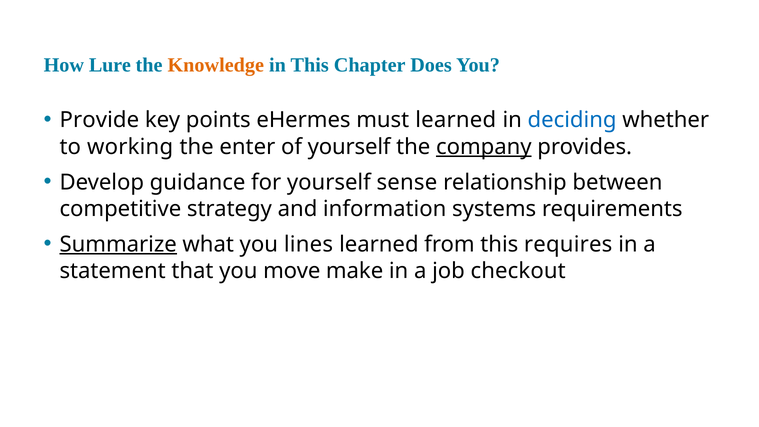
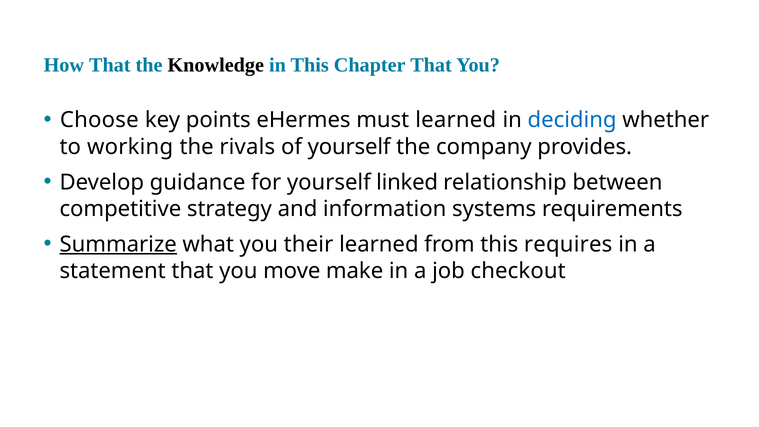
How Lure: Lure -> That
Knowledge colour: orange -> black
Chapter Does: Does -> That
Provide: Provide -> Choose
enter: enter -> rivals
company underline: present -> none
sense: sense -> linked
lines: lines -> their
